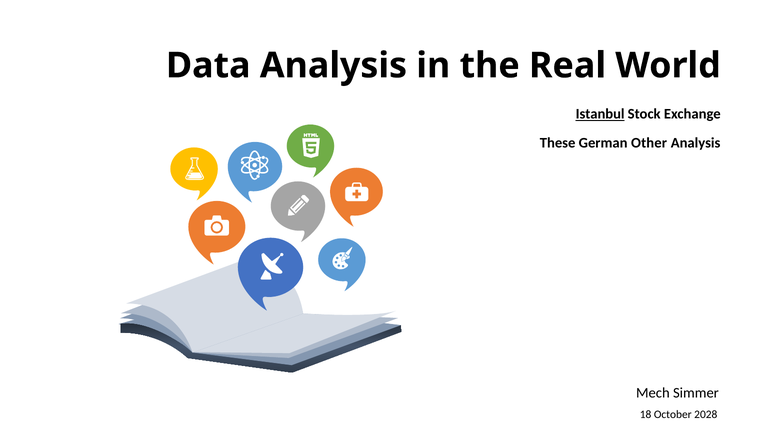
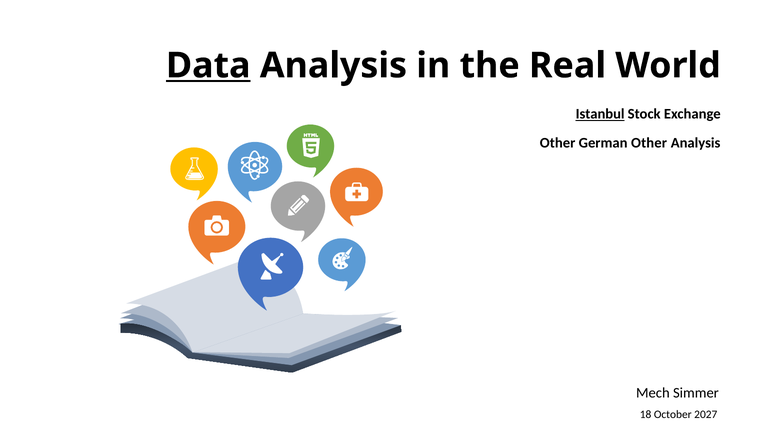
Data underline: none -> present
These at (558, 143): These -> Other
2028: 2028 -> 2027
